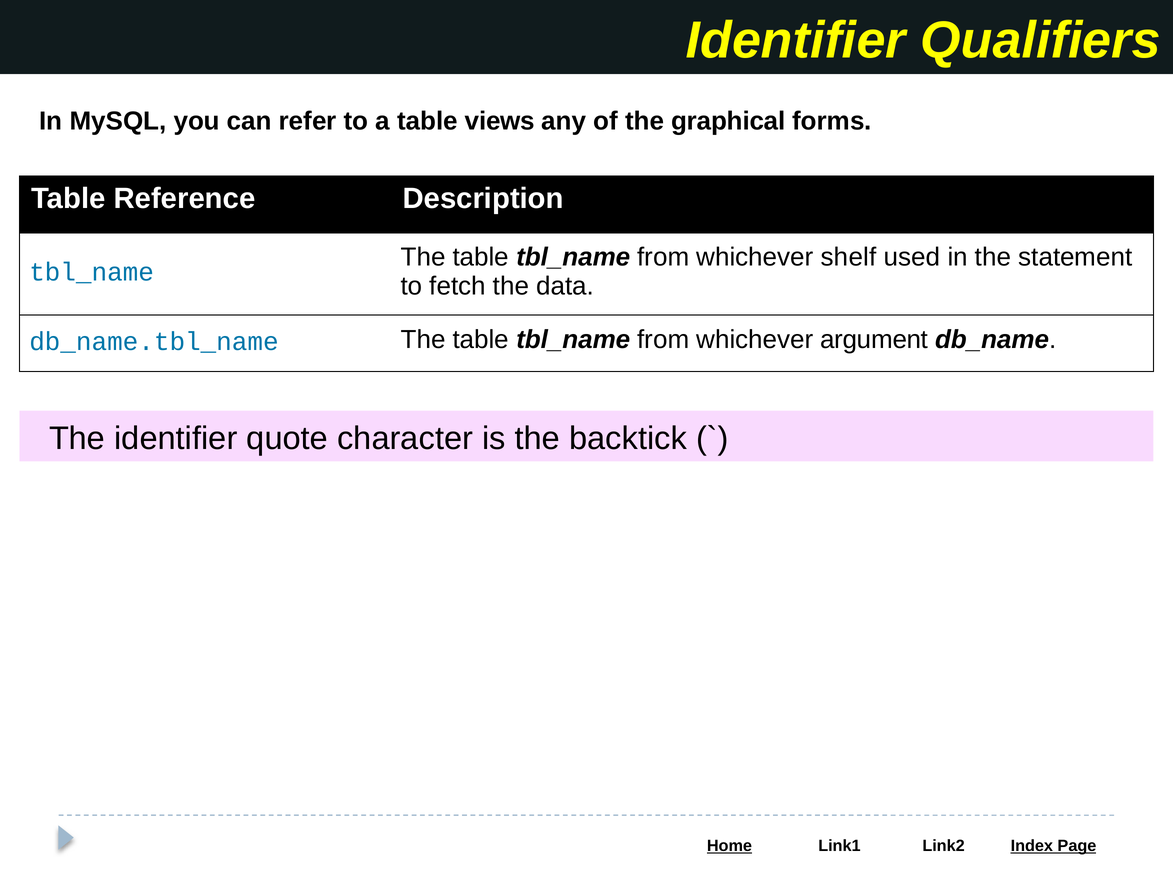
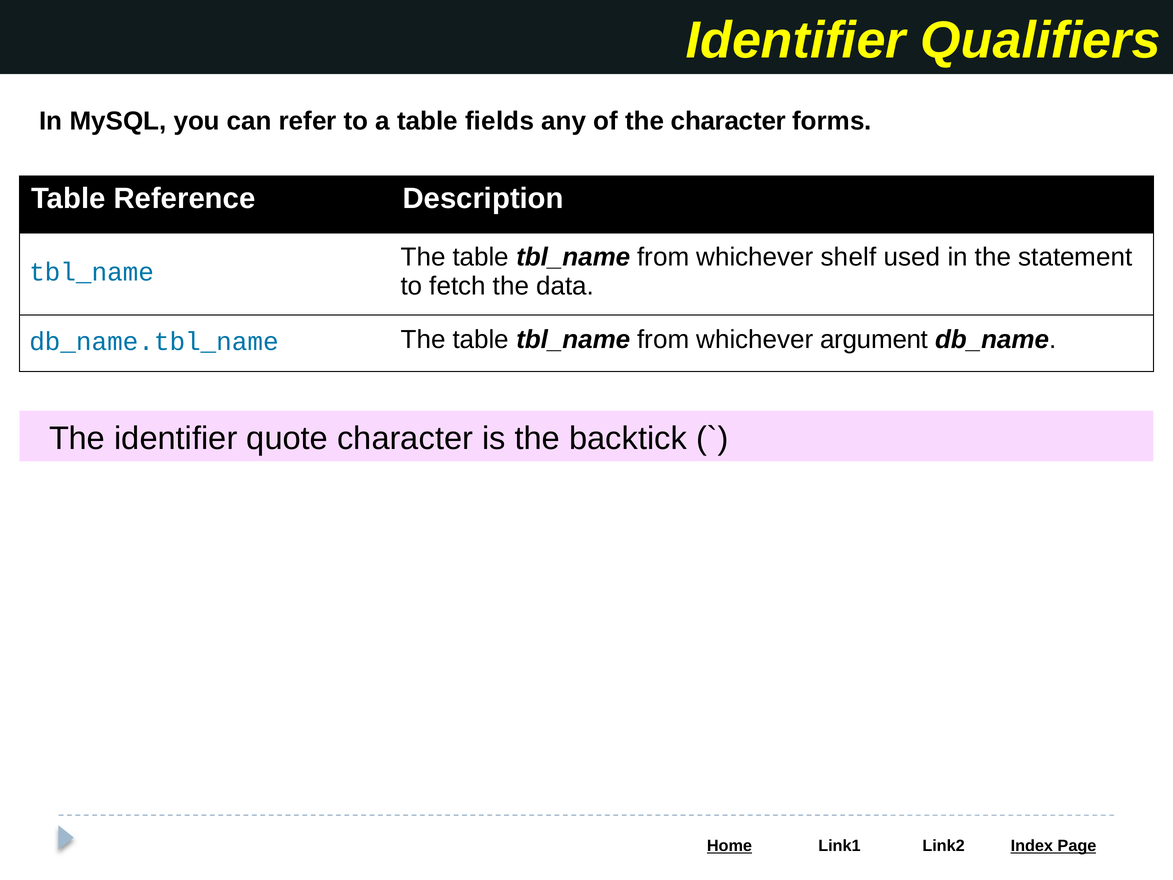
views: views -> fields
the graphical: graphical -> character
